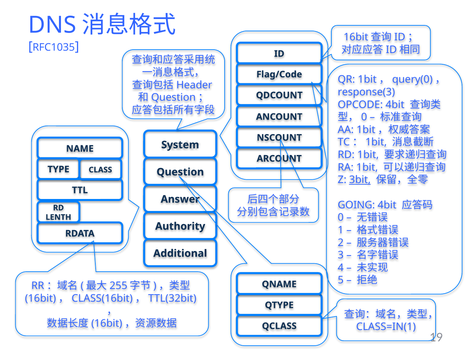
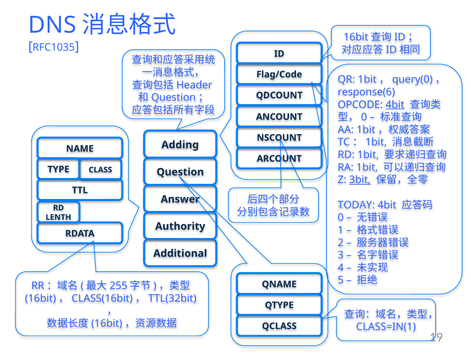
response(3: response(3 -> response(6
4bit at (395, 105) underline: none -> present
System: System -> Adding
GOING: GOING -> TODAY
